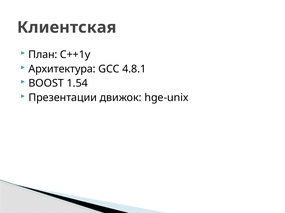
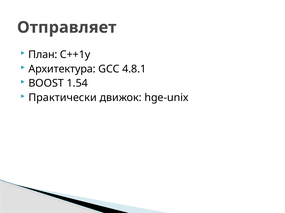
Клиентская: Клиентская -> Отправляет
Презентации: Презентации -> Практически
